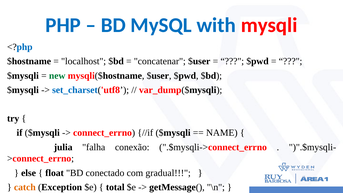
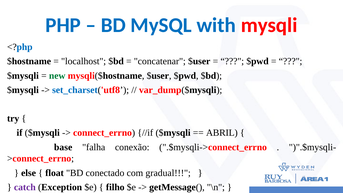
NAME: NAME -> ABRIL
julia: julia -> base
catch colour: orange -> purple
total: total -> filho
